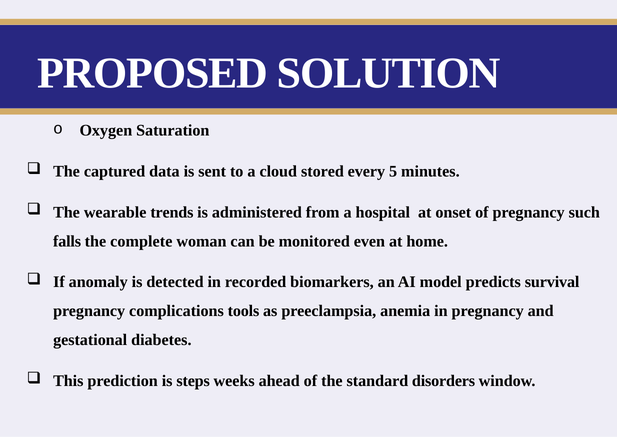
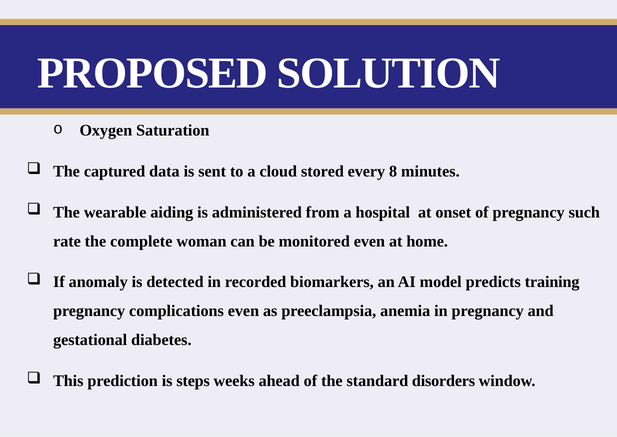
5: 5 -> 8
trends: trends -> aiding
falls: falls -> rate
survival: survival -> training
complications tools: tools -> even
